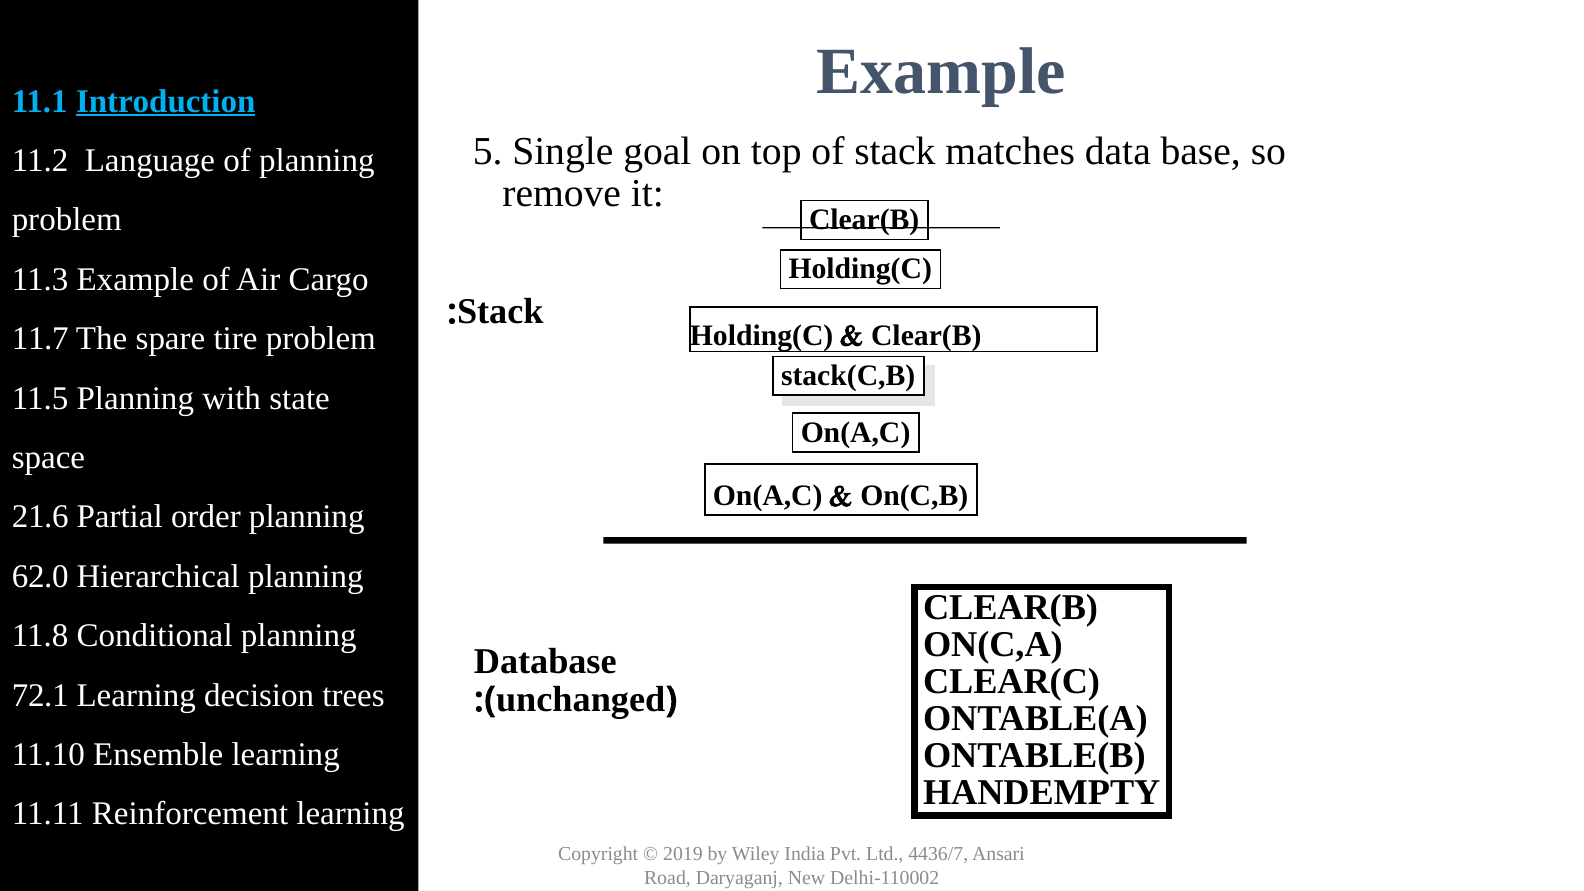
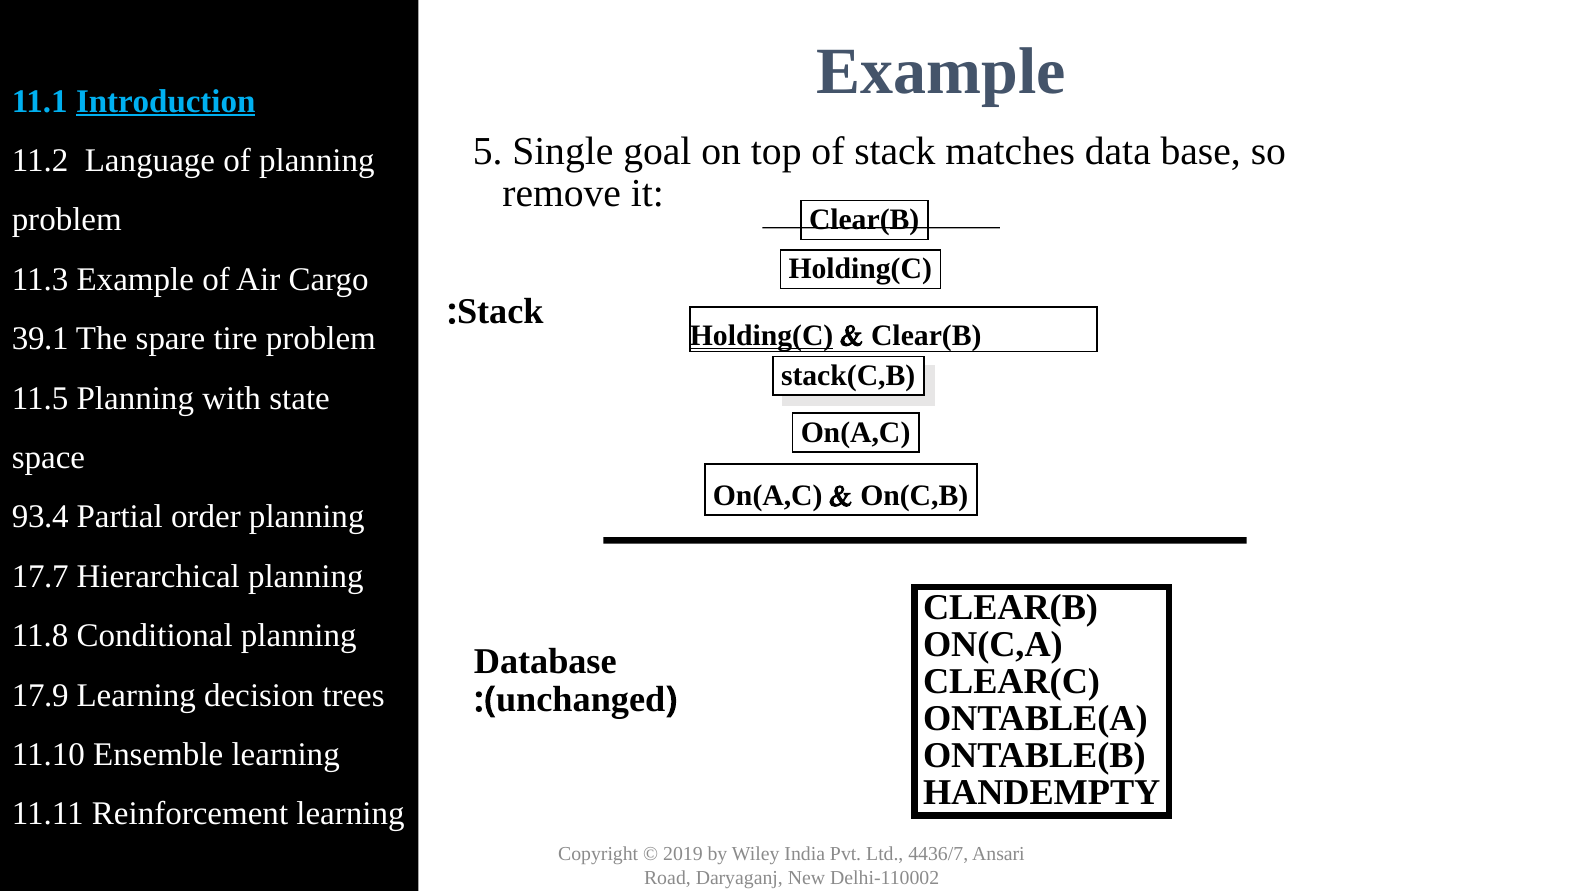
Holding(C at (762, 336) underline: none -> present
11.7: 11.7 -> 39.1
21.6: 21.6 -> 93.4
62.0: 62.0 -> 17.7
72.1: 72.1 -> 17.9
